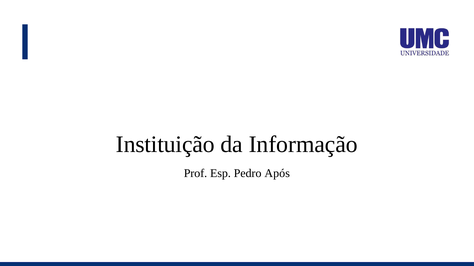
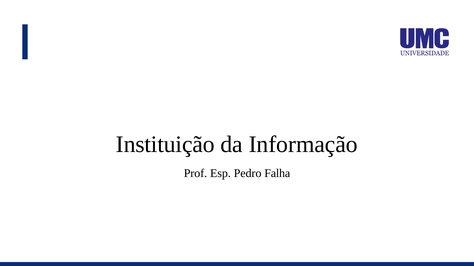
Após: Após -> Falha
